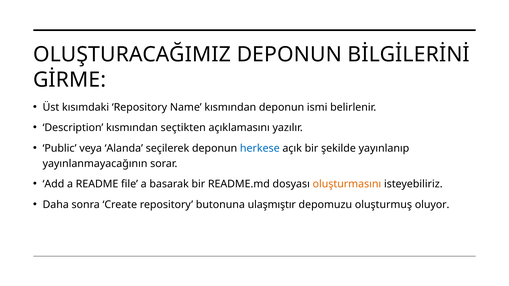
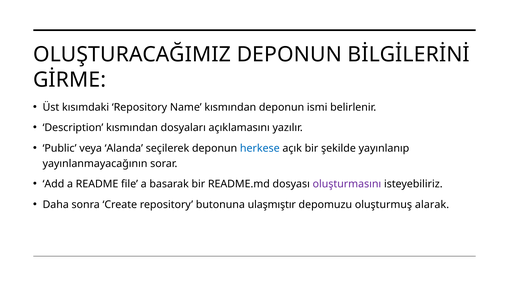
seçtikten: seçtikten -> dosyaları
oluşturmasını colour: orange -> purple
oluyor: oluyor -> alarak
